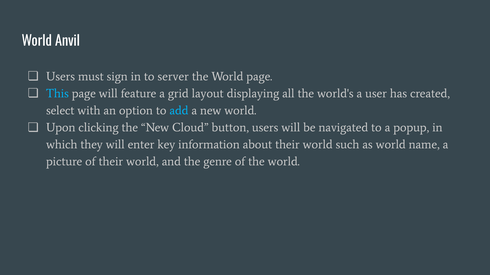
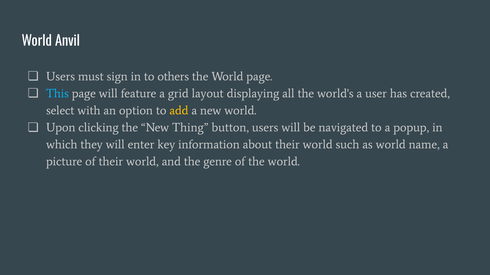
server: server -> others
add colour: light blue -> yellow
Cloud: Cloud -> Thing
